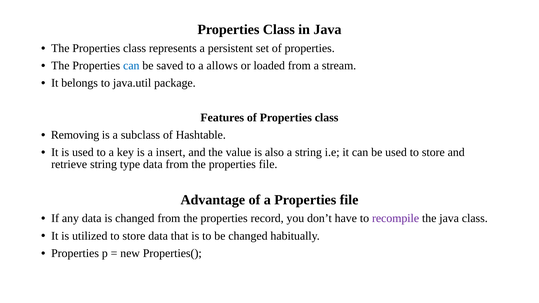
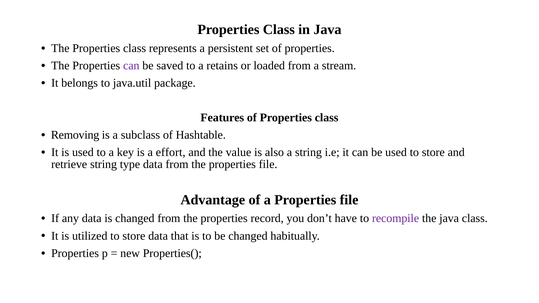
can at (131, 66) colour: blue -> purple
allows: allows -> retains
insert: insert -> effort
